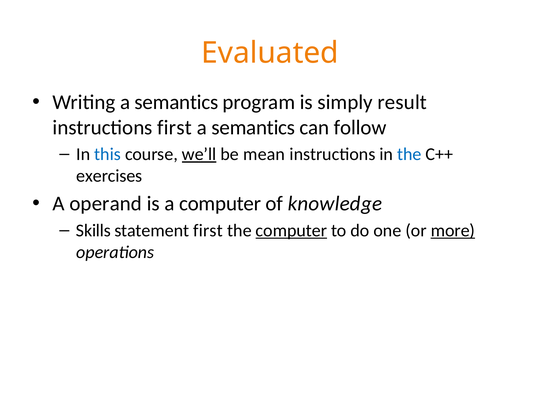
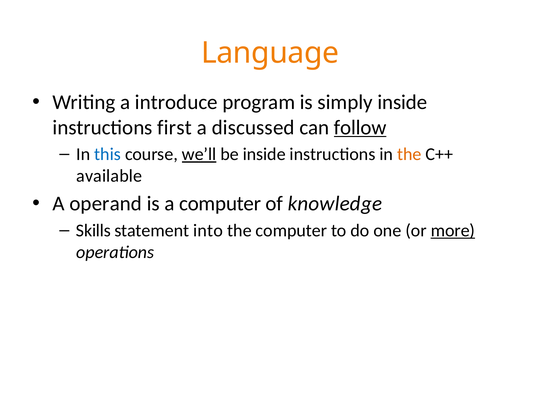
Evaluated: Evaluated -> Language
Writing a semantics: semantics -> introduce
simply result: result -> inside
semantics at (253, 127): semantics -> discussed
follow underline: none -> present
be mean: mean -> inside
the at (409, 154) colour: blue -> orange
exercises: exercises -> available
statement first: first -> into
computer at (291, 231) underline: present -> none
